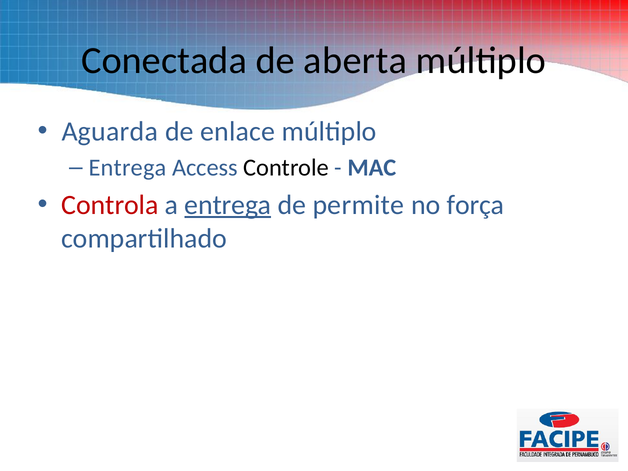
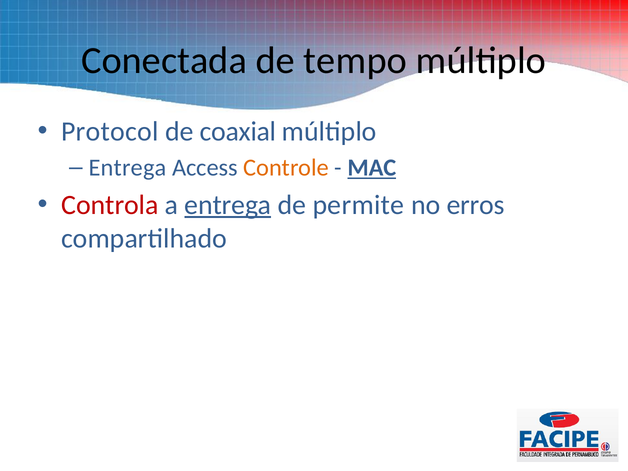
aberta: aberta -> tempo
Aguarda: Aguarda -> Protocol
enlace: enlace -> coaxial
Controle colour: black -> orange
MAC underline: none -> present
força: força -> erros
